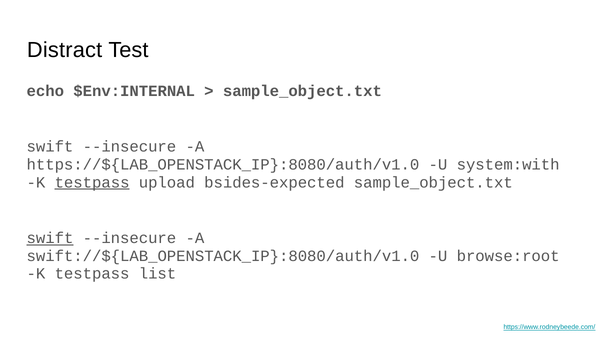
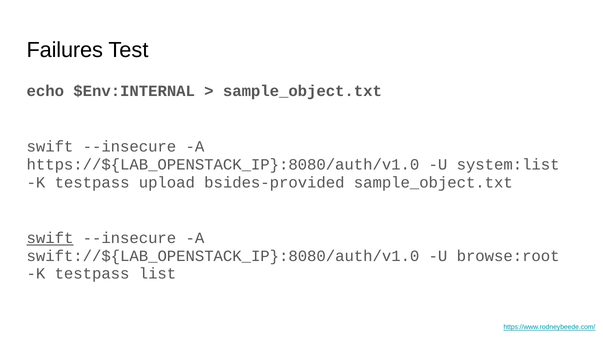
Distract: Distract -> Failures
system:with: system:with -> system:list
testpass at (92, 182) underline: present -> none
bsides-expected: bsides-expected -> bsides-provided
